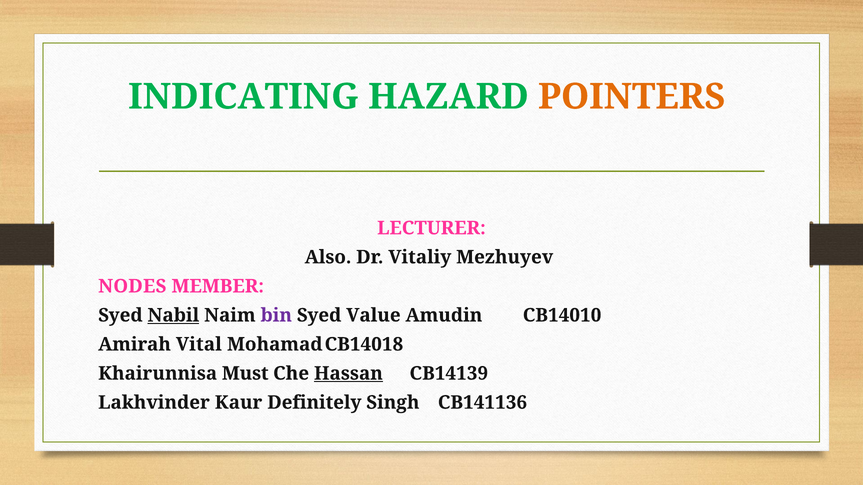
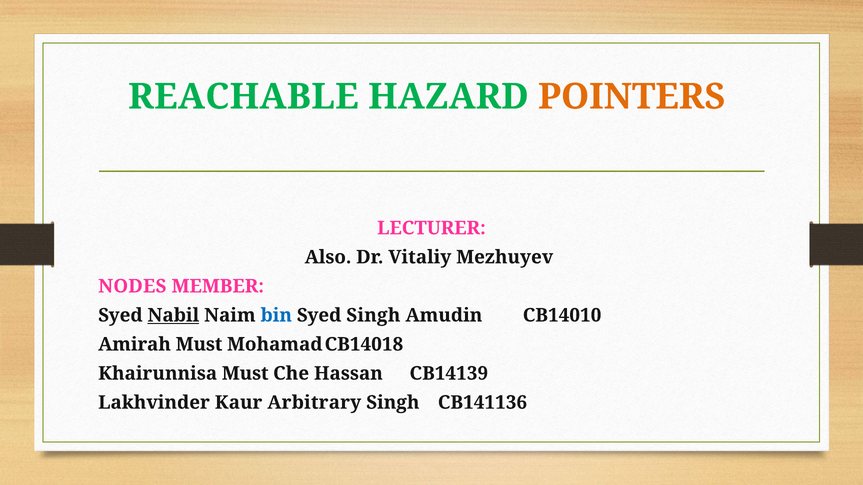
INDICATING: INDICATING -> REACHABLE
bin colour: purple -> blue
Syed Value: Value -> Singh
Amirah Vital: Vital -> Must
Hassan underline: present -> none
Definitely: Definitely -> Arbitrary
